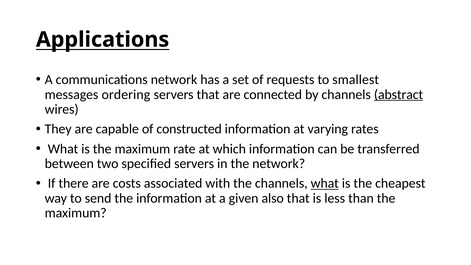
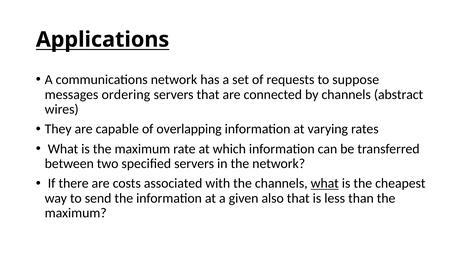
smallest: smallest -> suppose
abstract underline: present -> none
constructed: constructed -> overlapping
